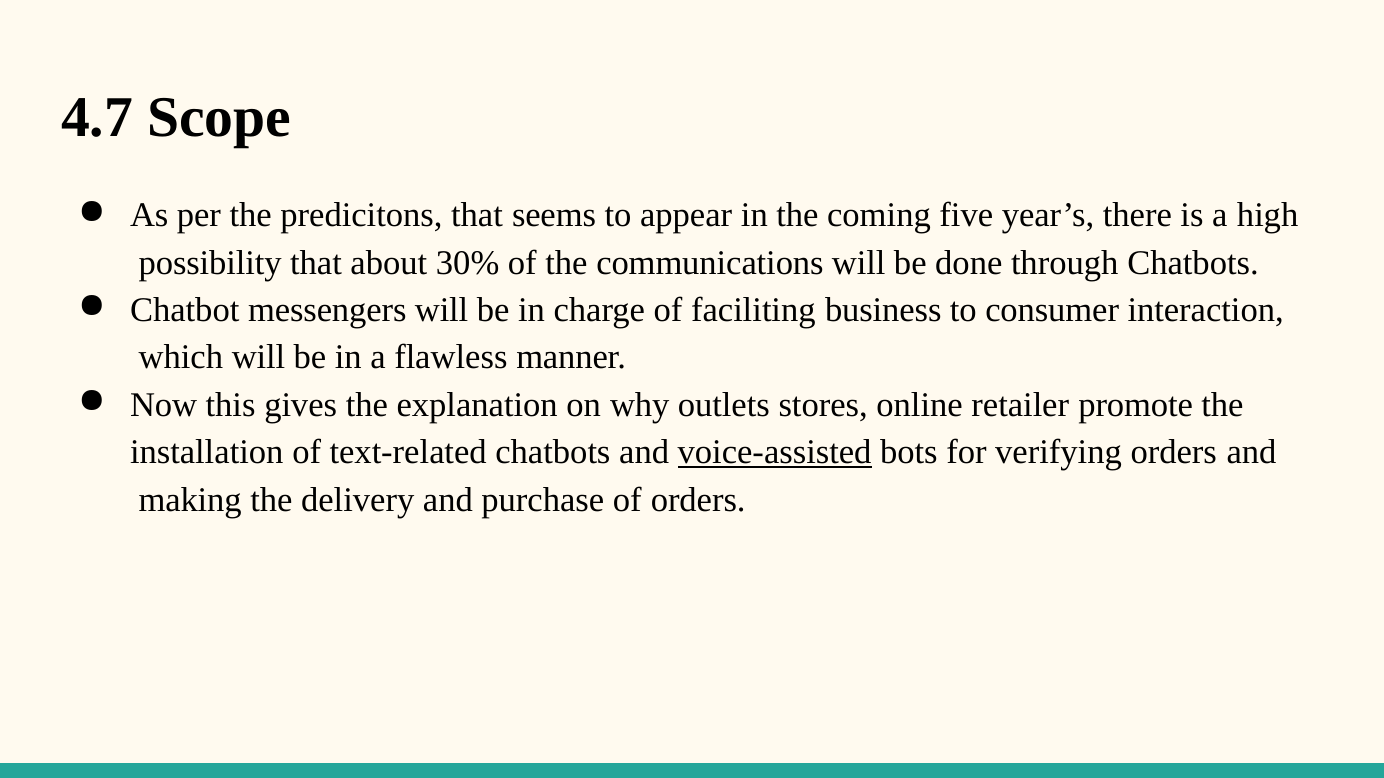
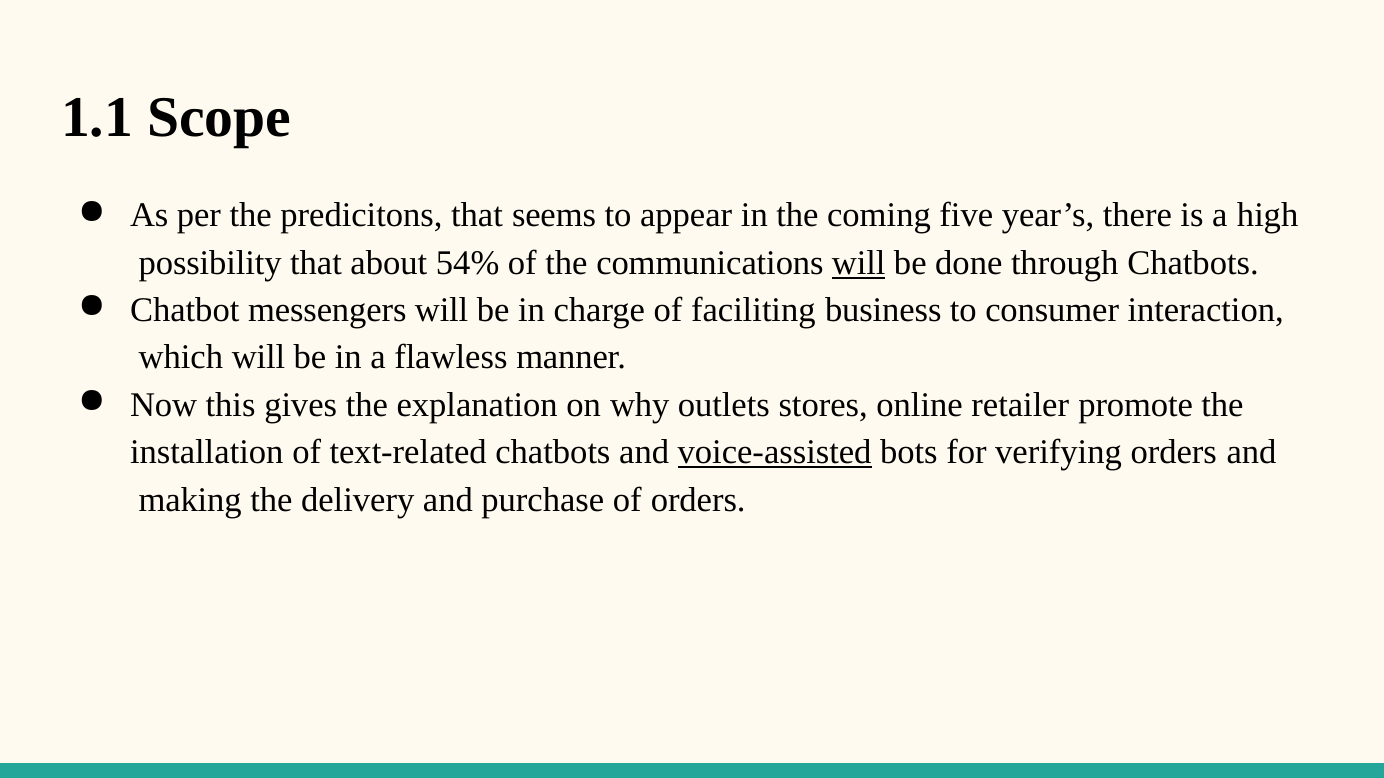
4.7: 4.7 -> 1.1
30%: 30% -> 54%
will at (859, 263) underline: none -> present
